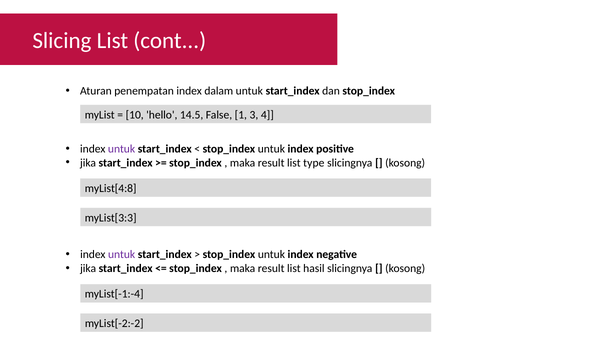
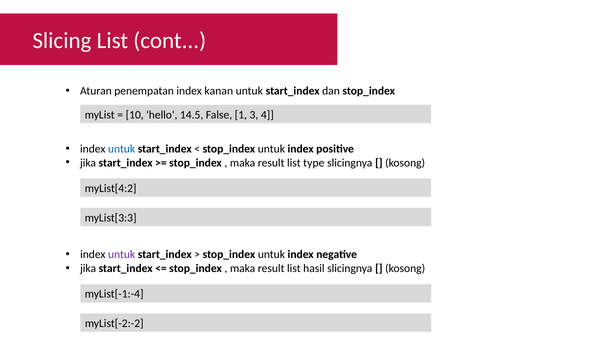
dalam: dalam -> kanan
untuk at (122, 149) colour: purple -> blue
myList[4:8: myList[4:8 -> myList[4:2
